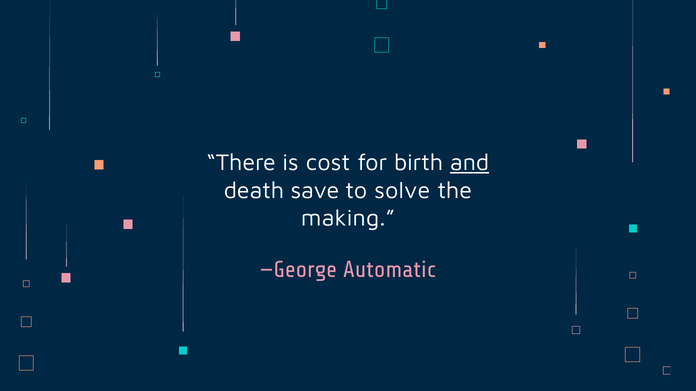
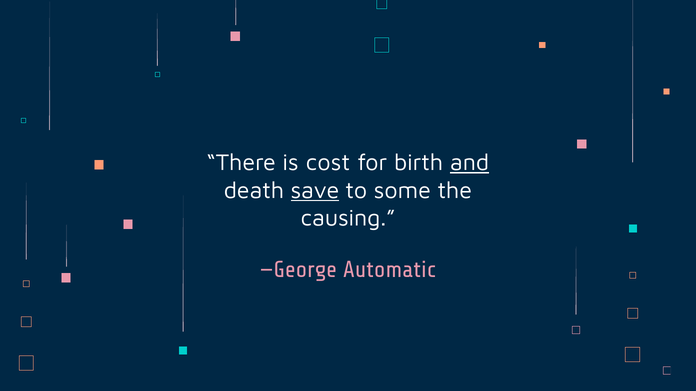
save underline: none -> present
solve: solve -> some
making: making -> causing
